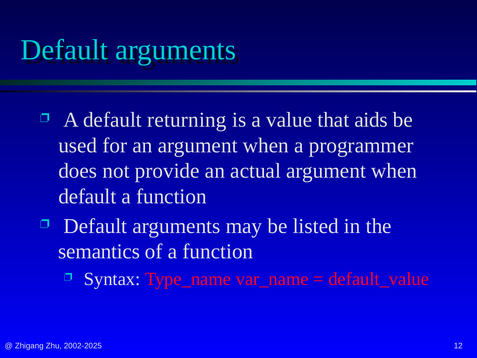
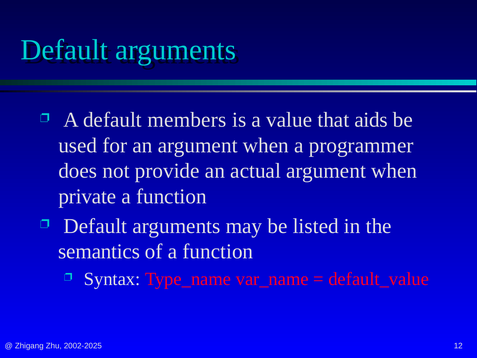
returning: returning -> members
default at (87, 196): default -> private
